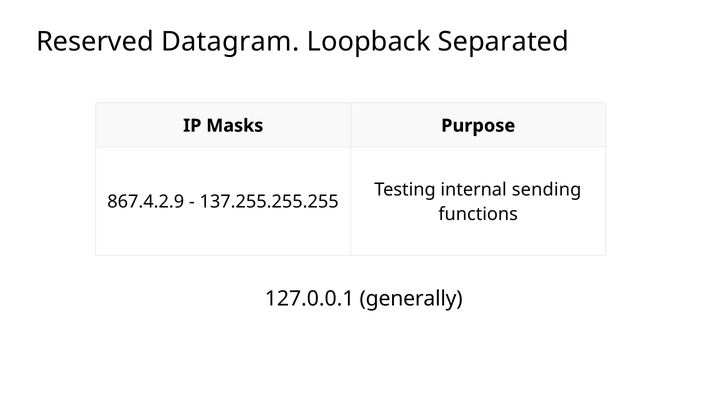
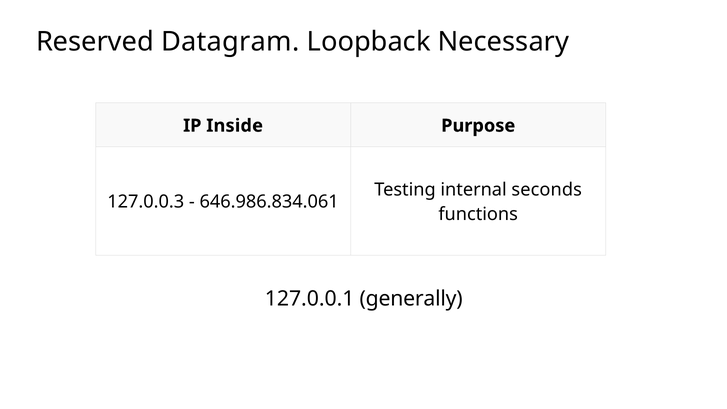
Separated: Separated -> Necessary
Masks: Masks -> Inside
sending: sending -> seconds
867.4.2.9: 867.4.2.9 -> 127.0.0.3
137.255.255.255: 137.255.255.255 -> 646.986.834.061
